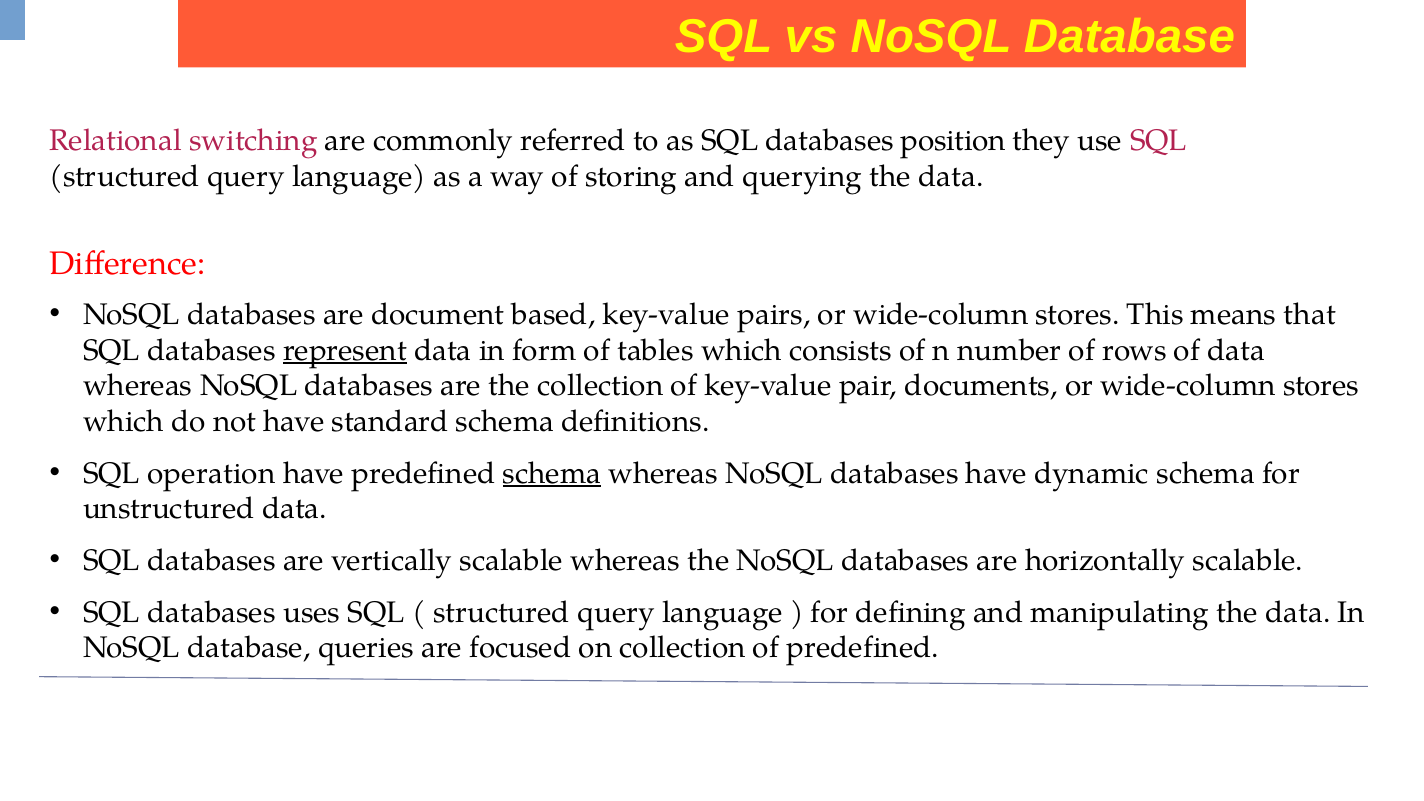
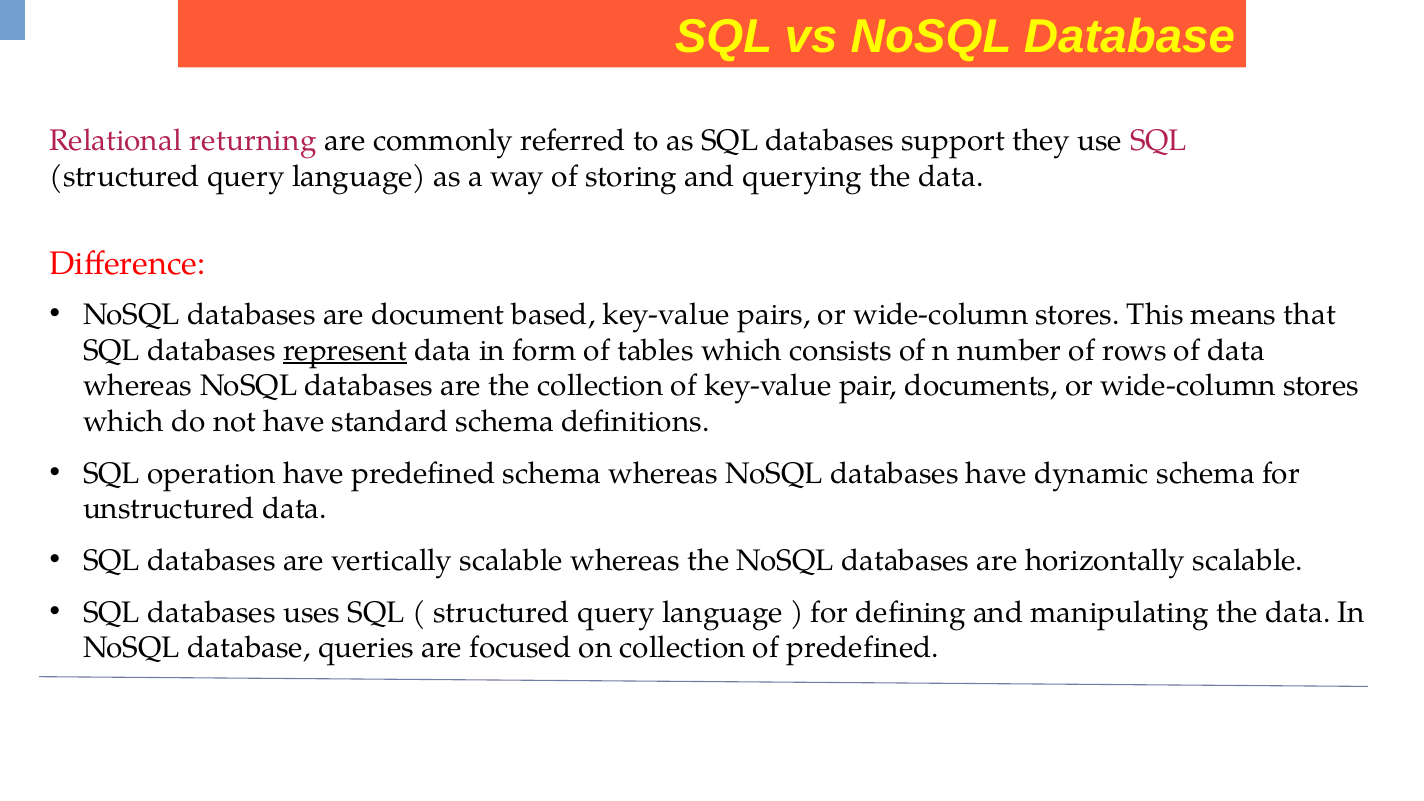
switching: switching -> returning
position: position -> support
schema at (552, 473) underline: present -> none
